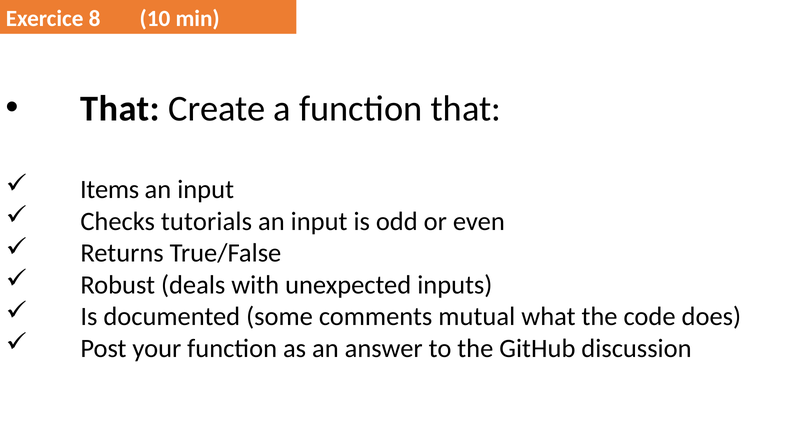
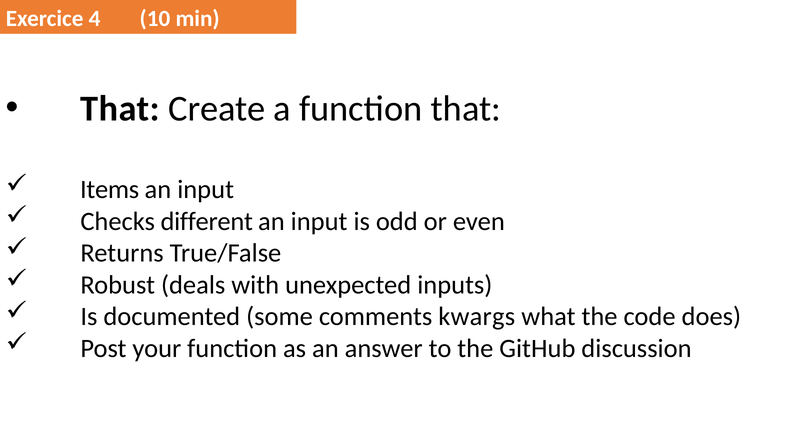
8: 8 -> 4
tutorials: tutorials -> different
mutual: mutual -> kwargs
